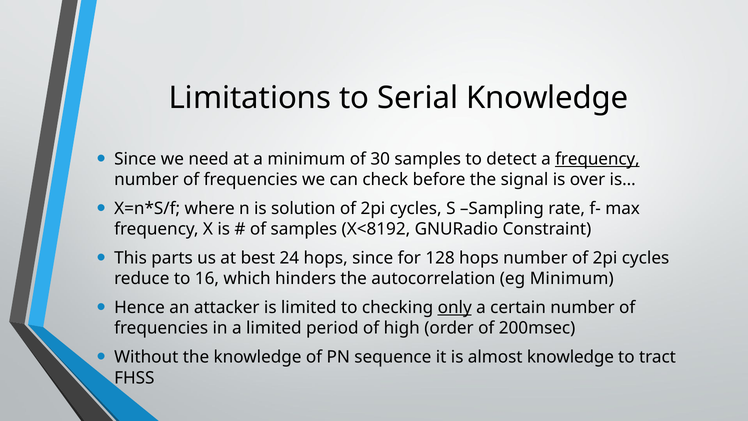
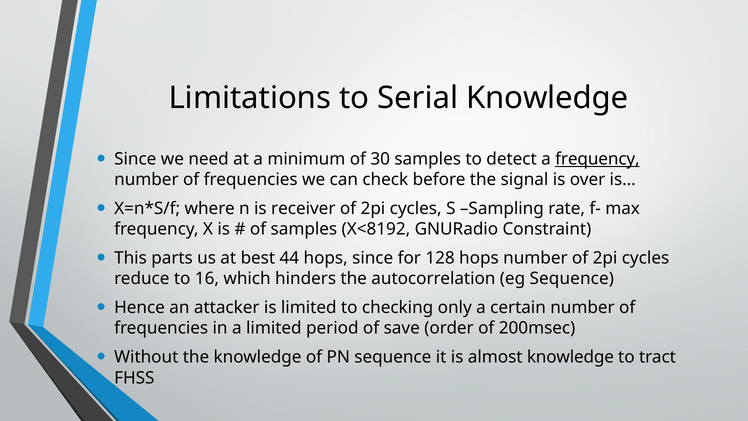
solution: solution -> receiver
24: 24 -> 44
eg Minimum: Minimum -> Sequence
only underline: present -> none
high: high -> save
